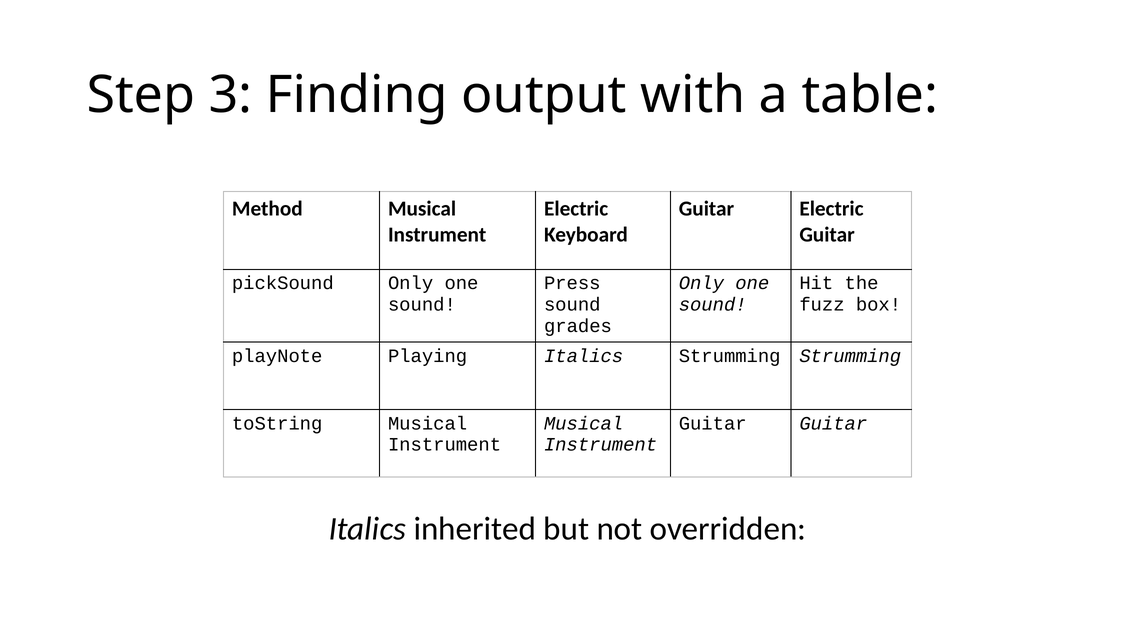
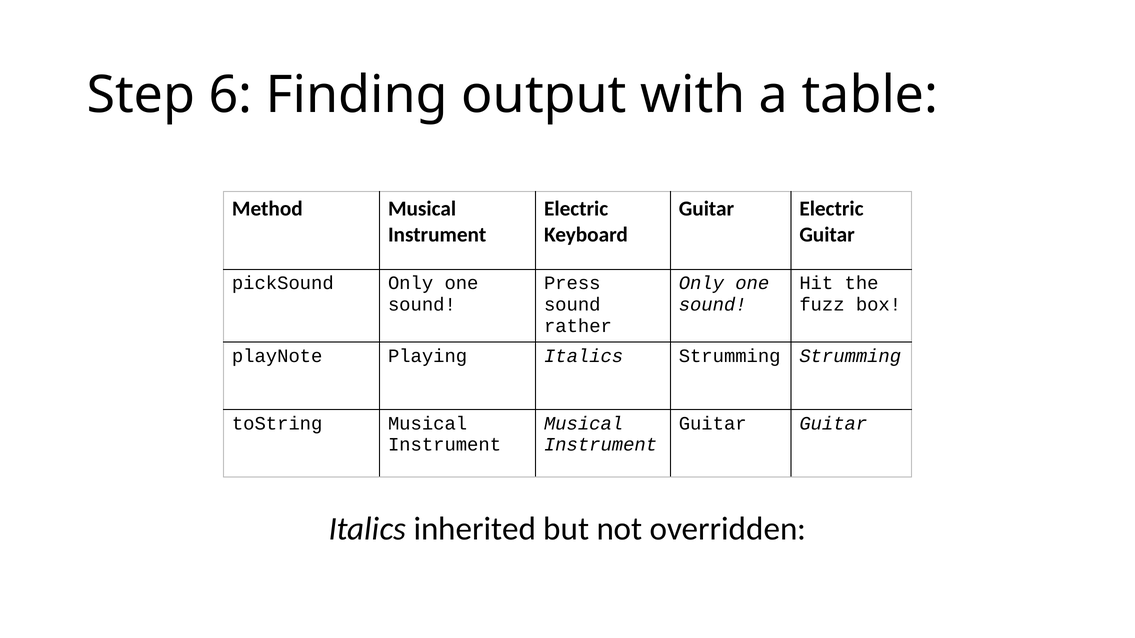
3: 3 -> 6
grades: grades -> rather
